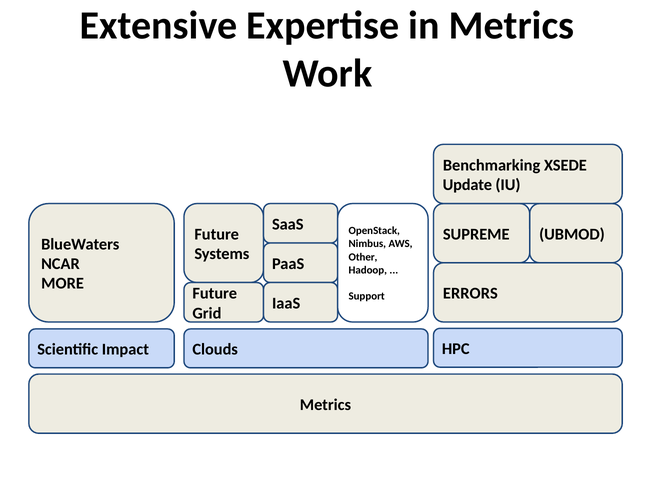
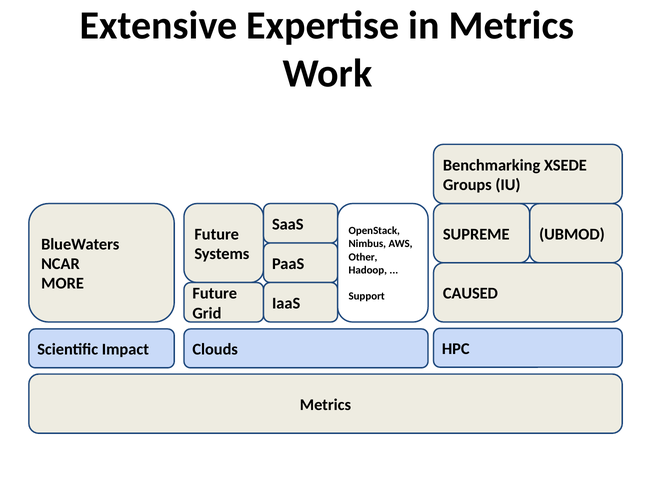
Update: Update -> Groups
ERRORS: ERRORS -> CAUSED
